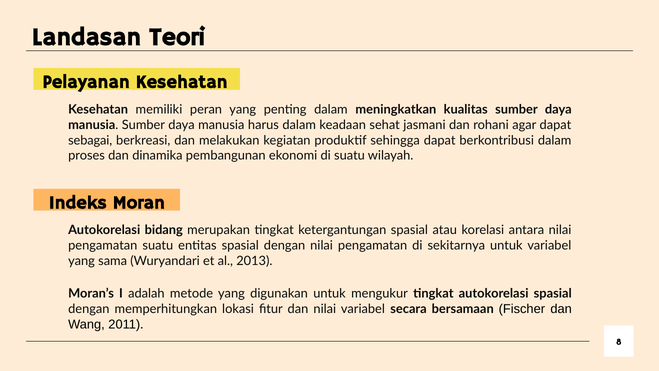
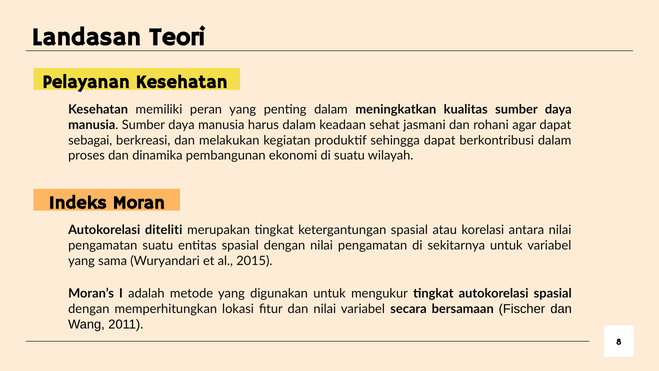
bidang: bidang -> diteliti
2013: 2013 -> 2015
